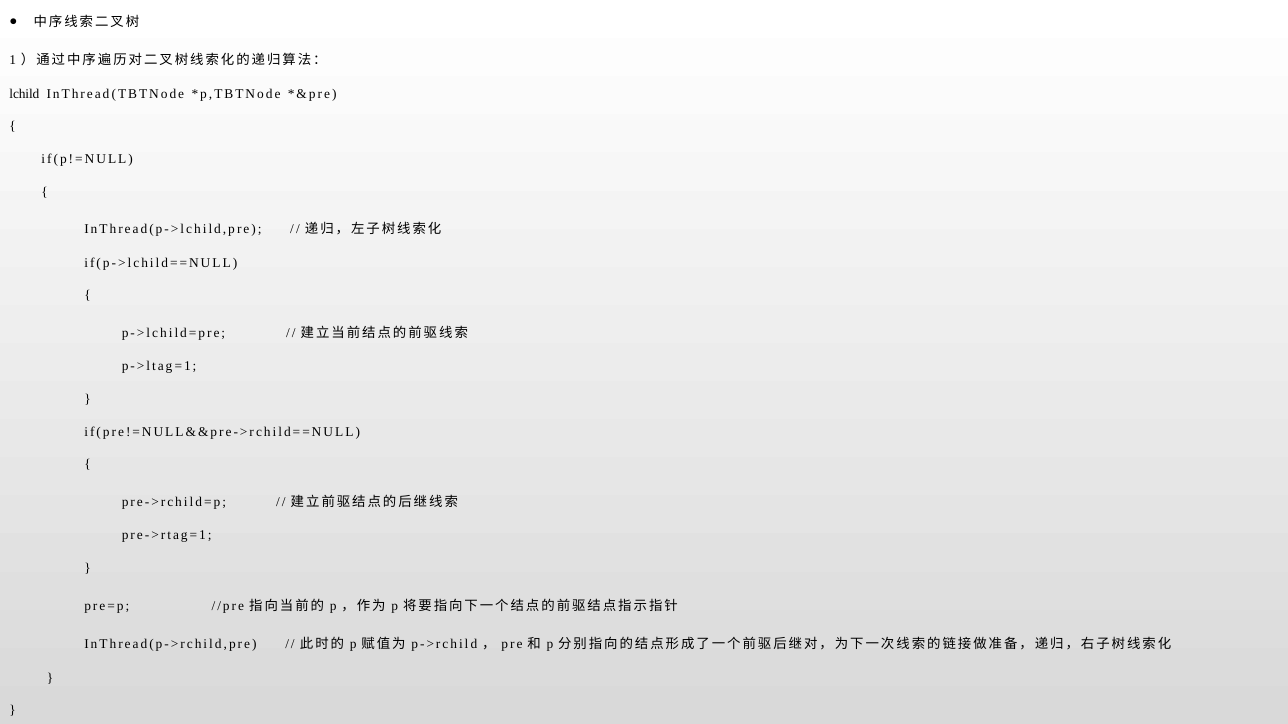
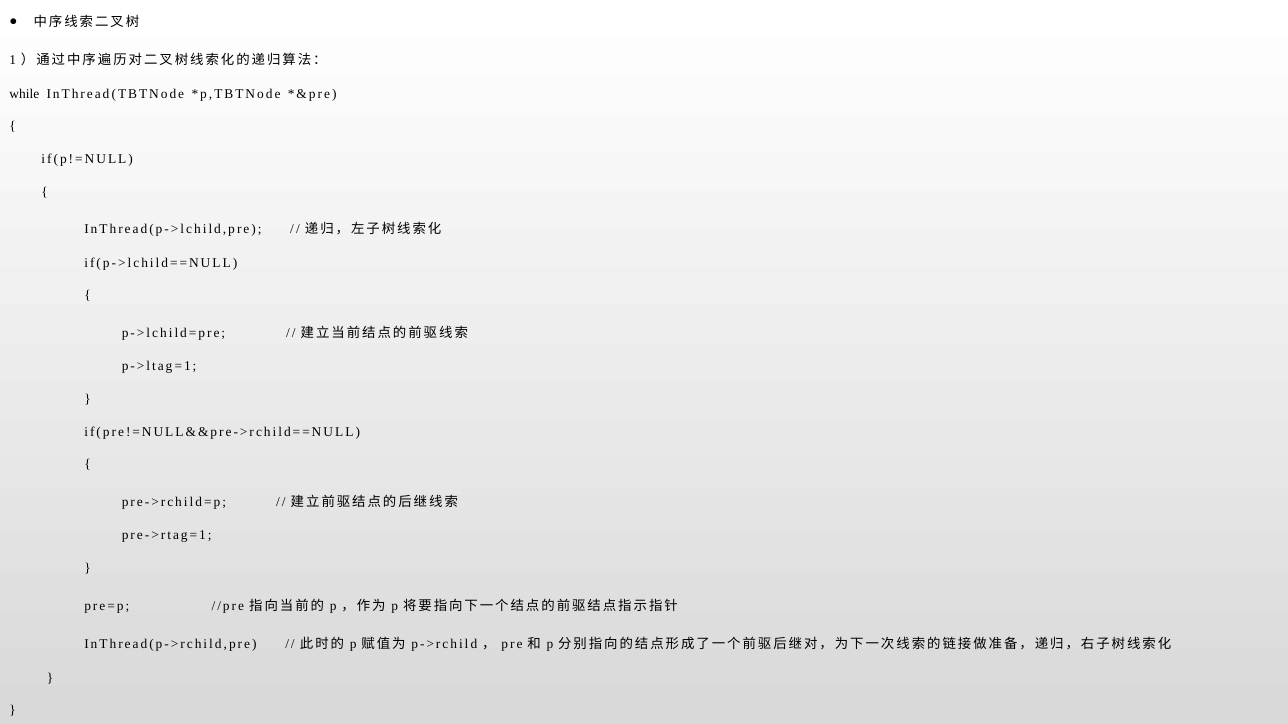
lchild: lchild -> while
